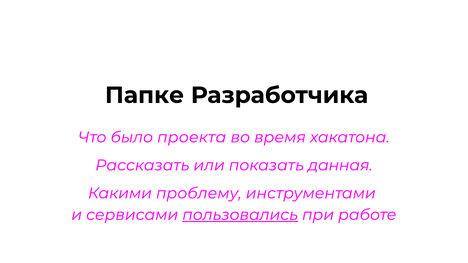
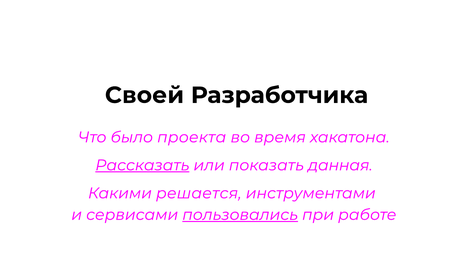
Папке: Папке -> Своей
Рассказать underline: none -> present
проблему: проблему -> решается
